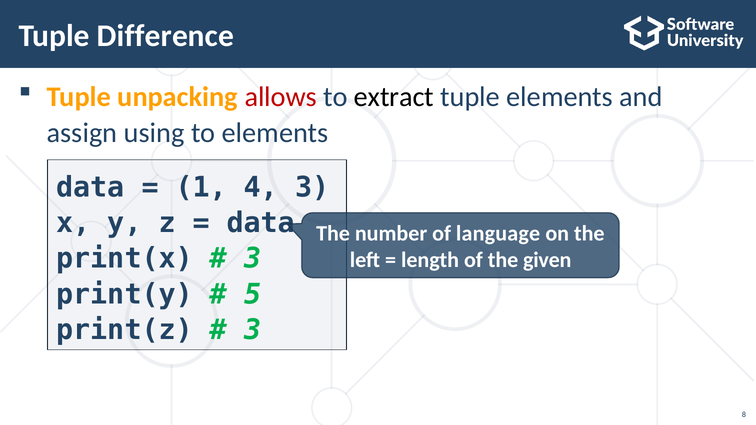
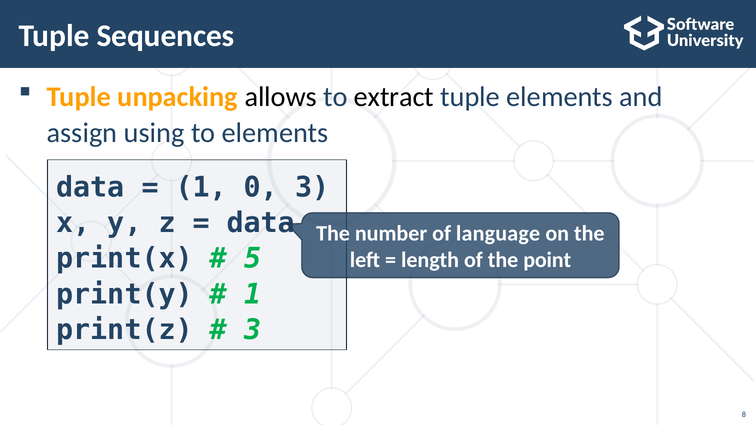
Difference: Difference -> Sequences
allows colour: red -> black
4: 4 -> 0
3 at (253, 259): 3 -> 5
given: given -> point
5 at (253, 294): 5 -> 1
